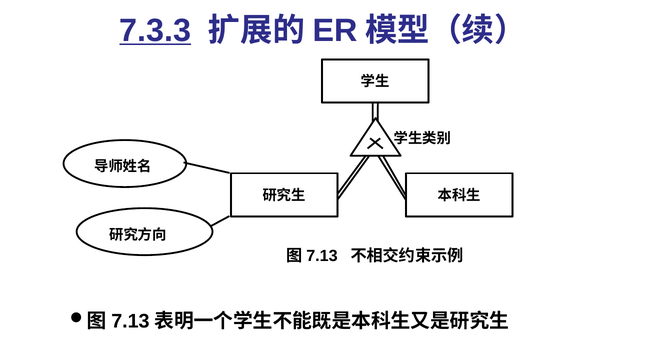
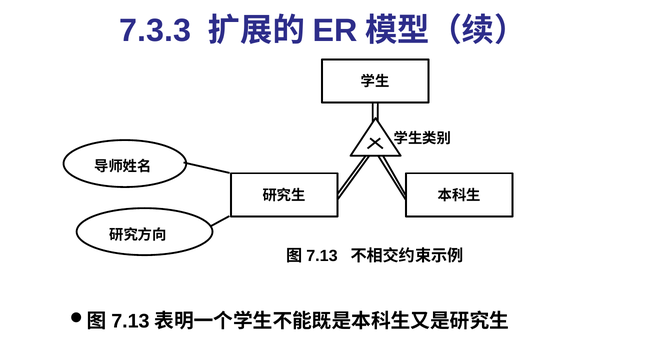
7.3.3 underline: present -> none
